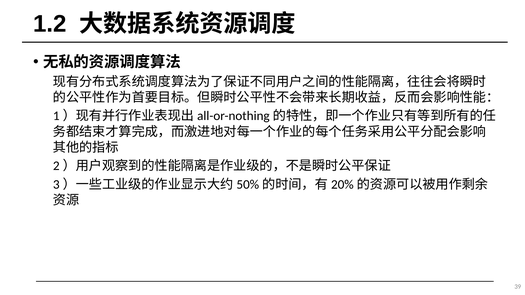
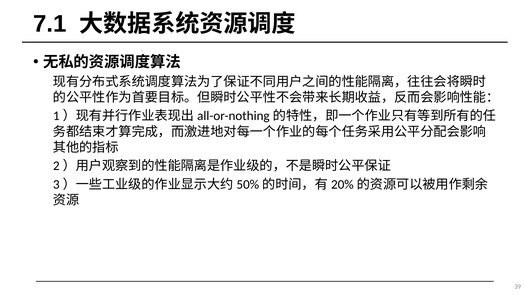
1.2: 1.2 -> 7.1
